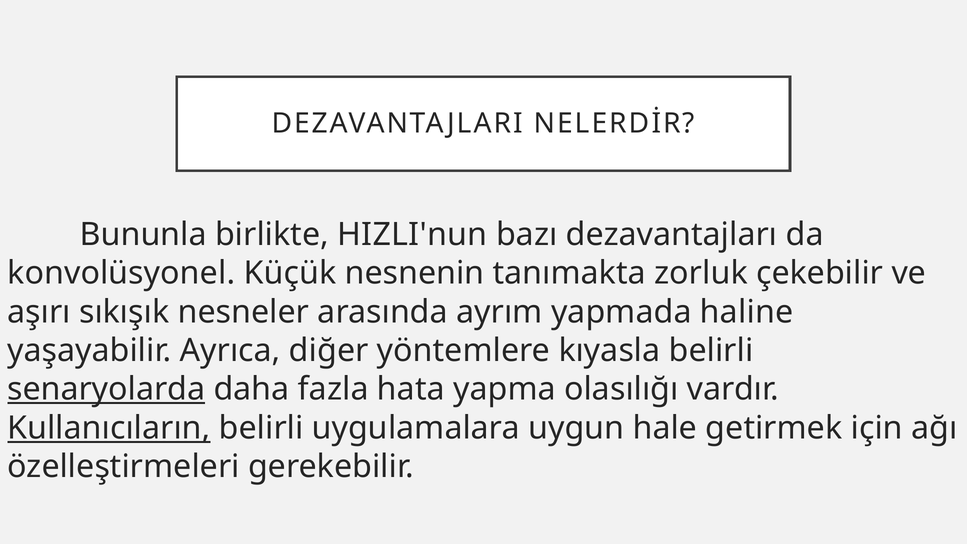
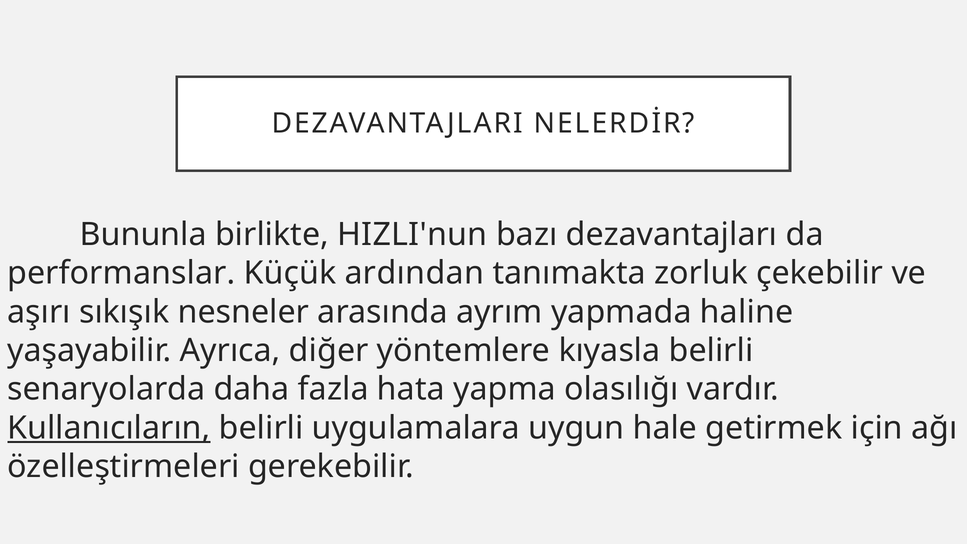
konvolüsyonel: konvolüsyonel -> performanslar
nesnenin: nesnenin -> ardından
senaryolarda underline: present -> none
